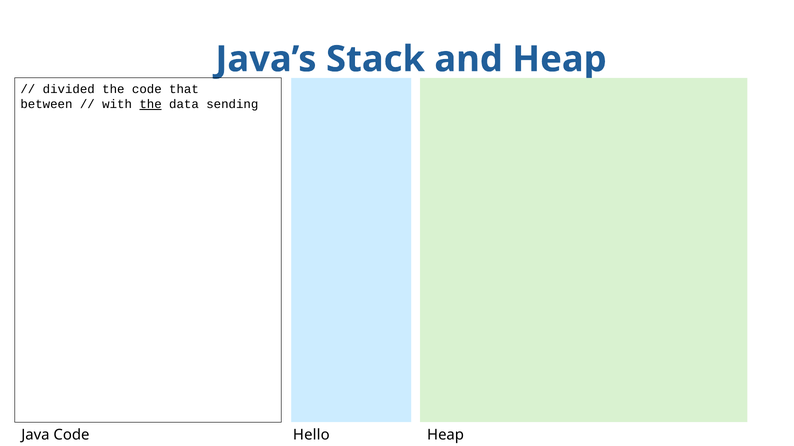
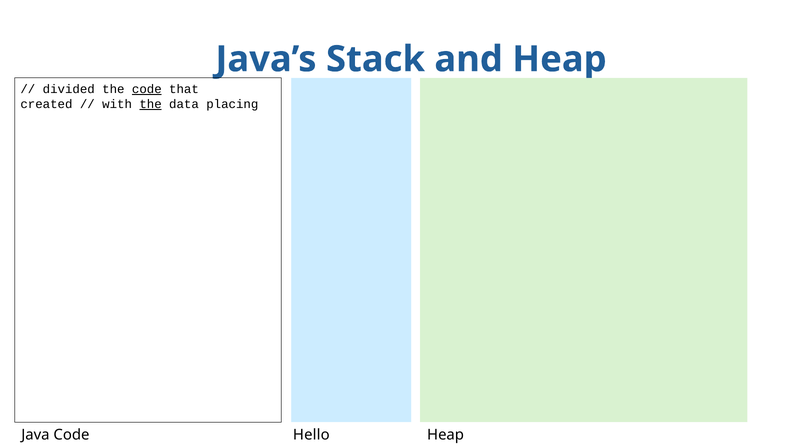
code at (147, 89) underline: none -> present
between: between -> created
sending: sending -> placing
